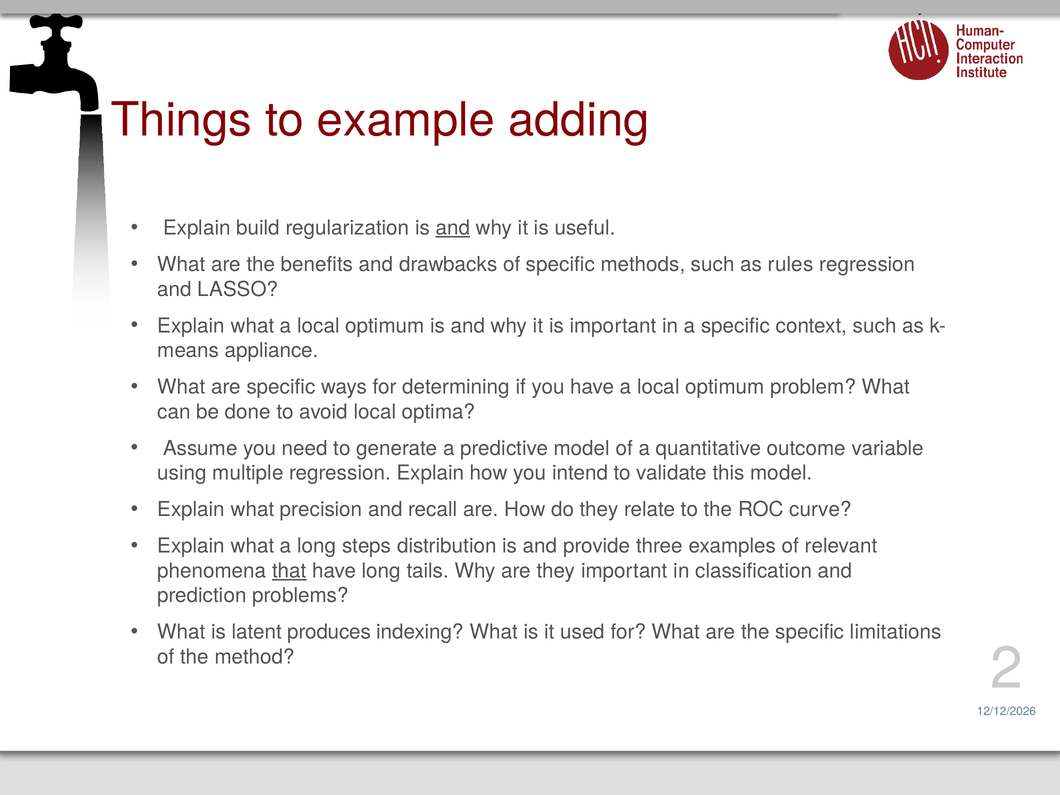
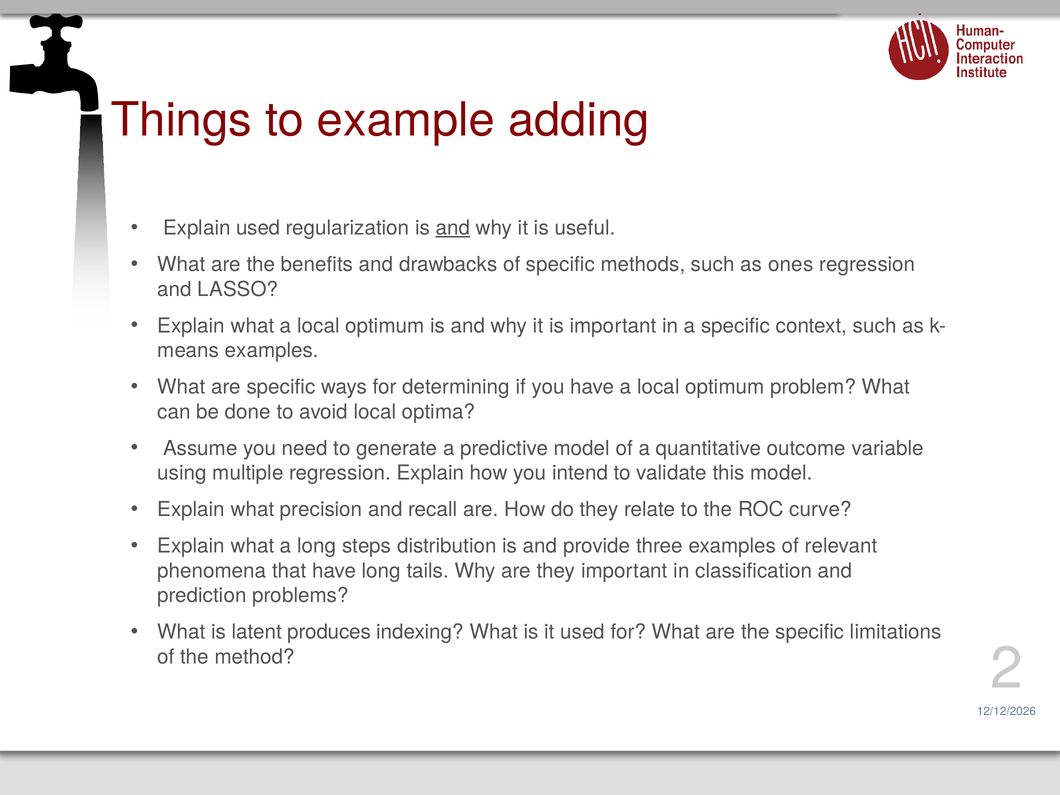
Explain build: build -> used
rules: rules -> ones
appliance at (272, 350): appliance -> examples
that underline: present -> none
